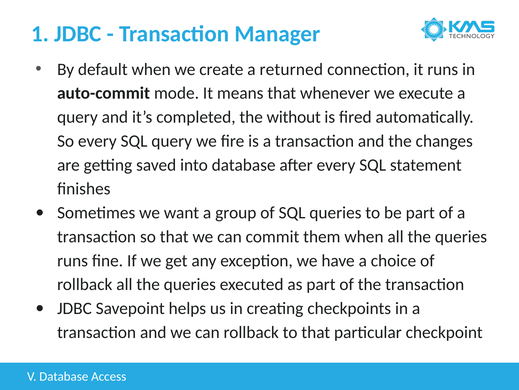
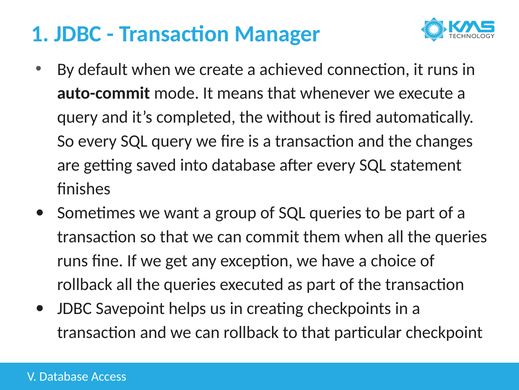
returned: returned -> achieved
